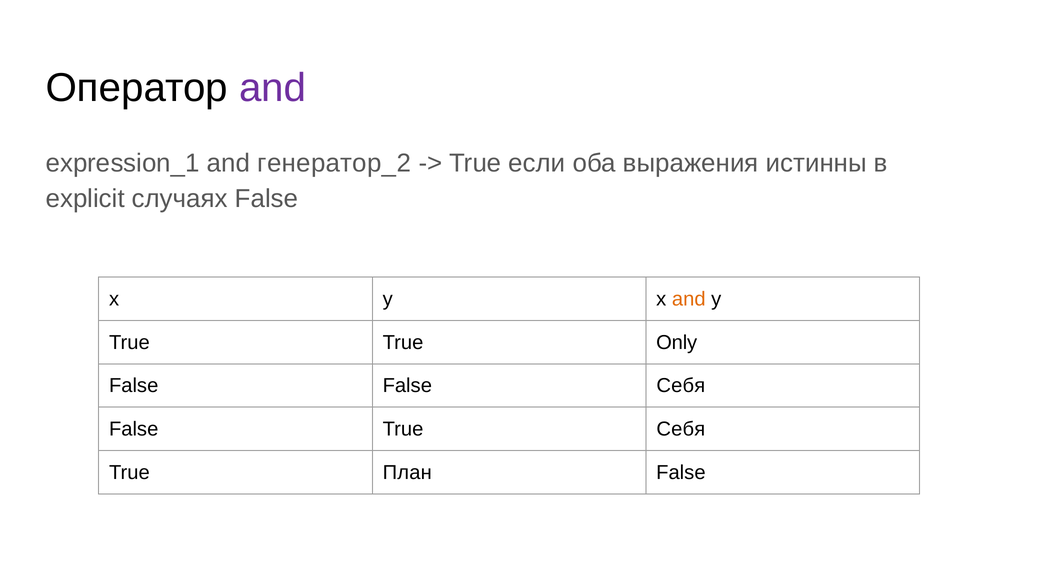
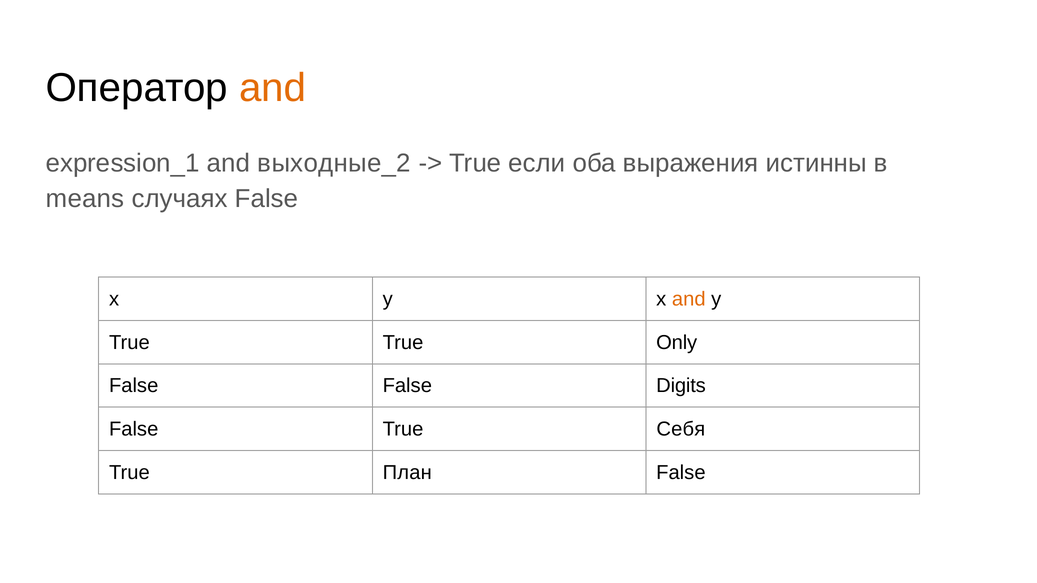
and at (273, 88) colour: purple -> orange
генератор_2: генератор_2 -> выходные_2
explicit: explicit -> means
False Себя: Себя -> Digits
